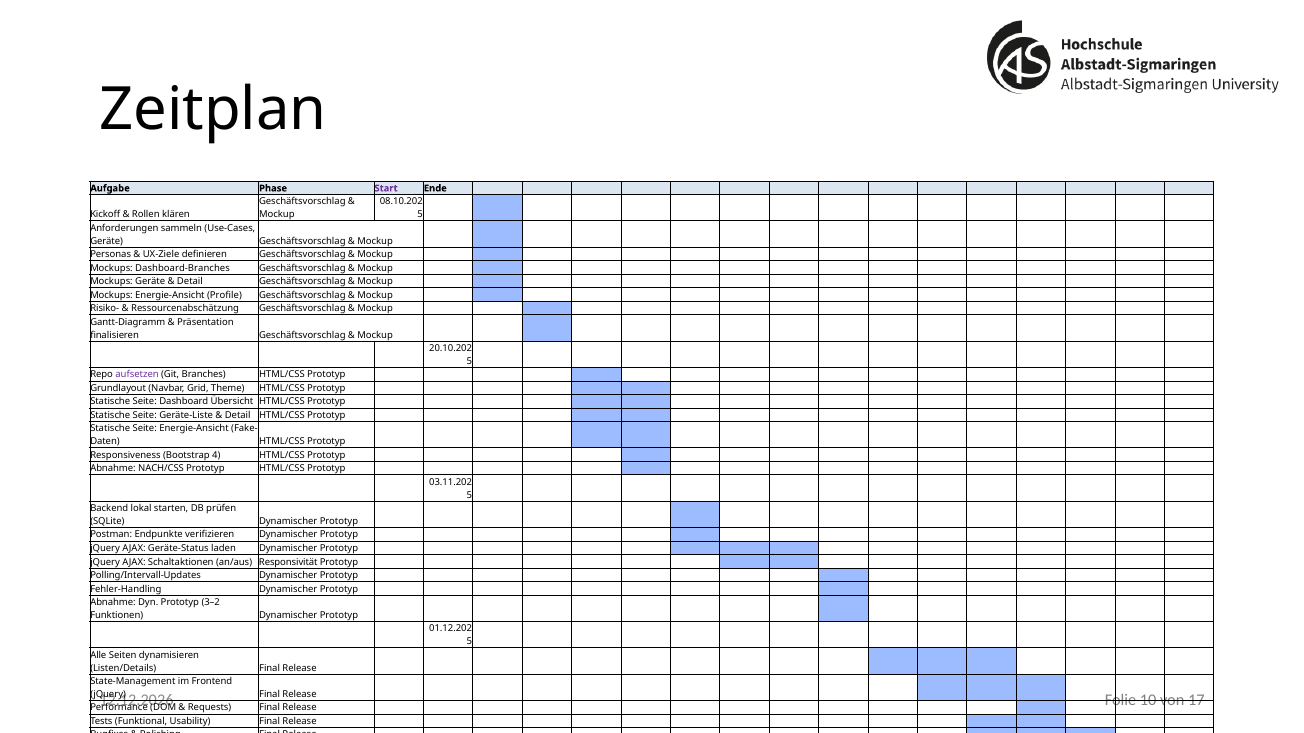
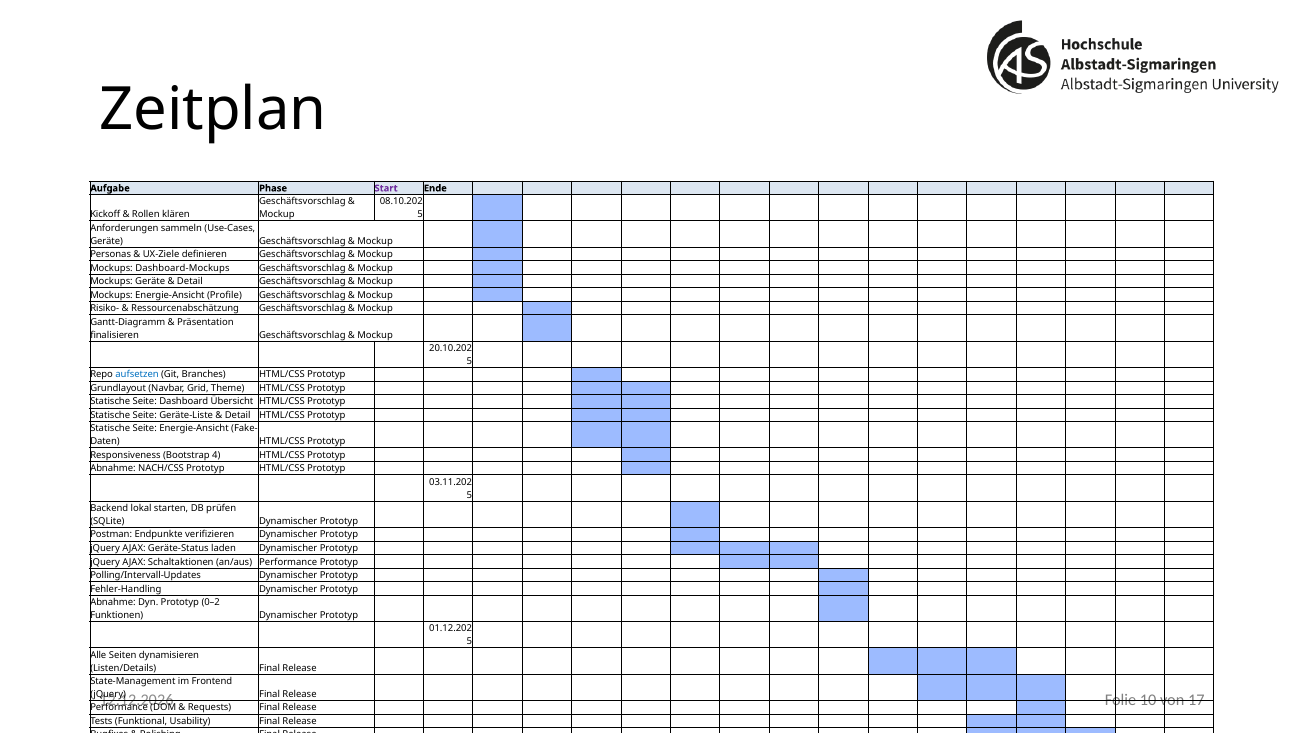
Dashboard-Branches: Dashboard-Branches -> Dashboard-Mockups
aufsetzen colour: purple -> blue
an/aus Responsivität: Responsivität -> Performance
3–2: 3–2 -> 0–2
